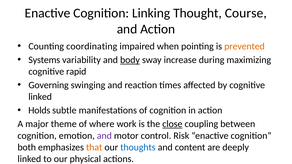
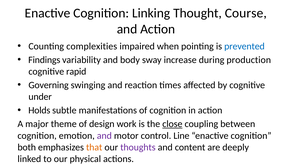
coordinating: coordinating -> complexities
prevented at (244, 46) colour: orange -> blue
Systems at (44, 60): Systems -> Findings
body at (130, 60) underline: present -> none
maximizing: maximizing -> production
linked at (40, 97): linked -> under
where: where -> design
Risk: Risk -> Line
thoughts colour: blue -> purple
